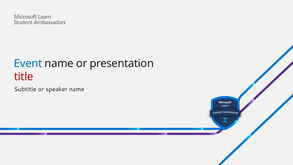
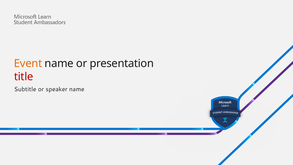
Event colour: blue -> orange
